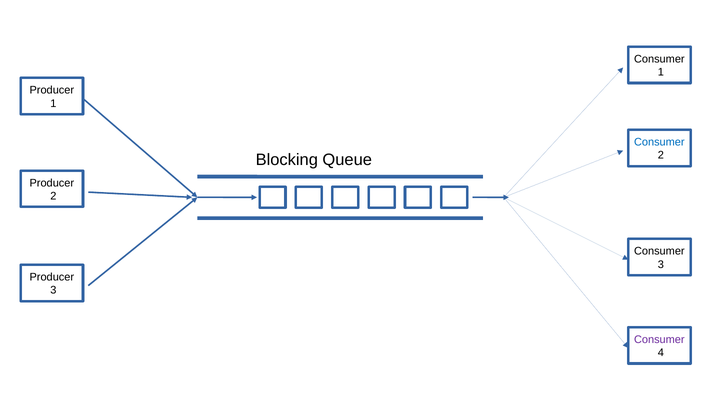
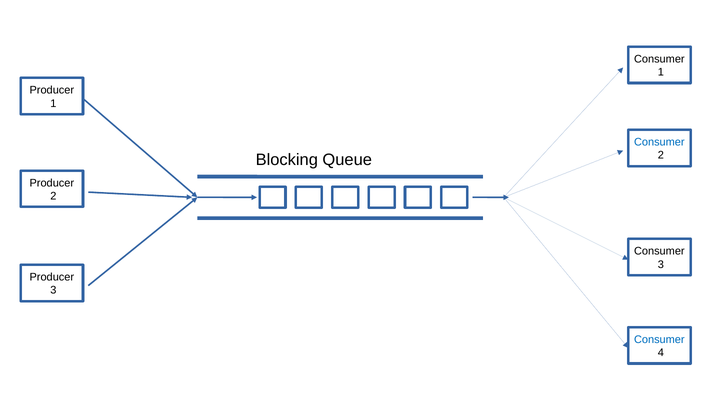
Consumer at (659, 339) colour: purple -> blue
